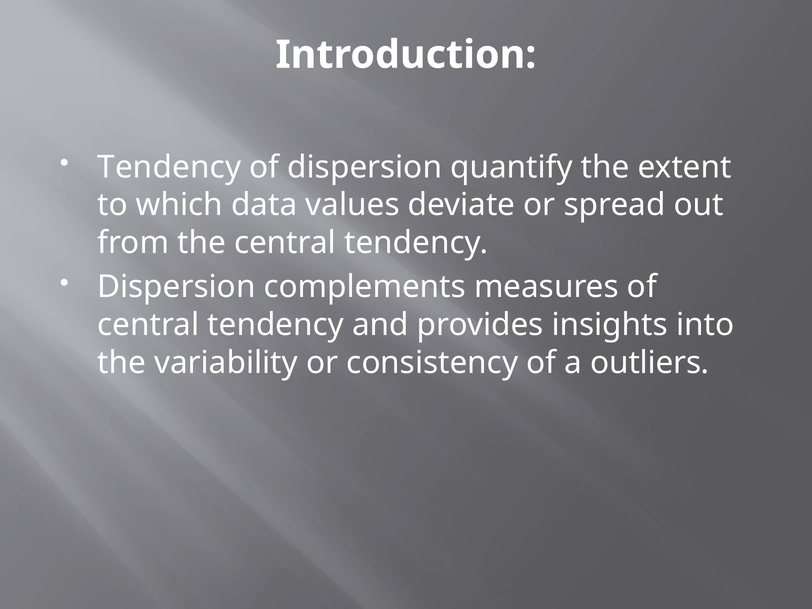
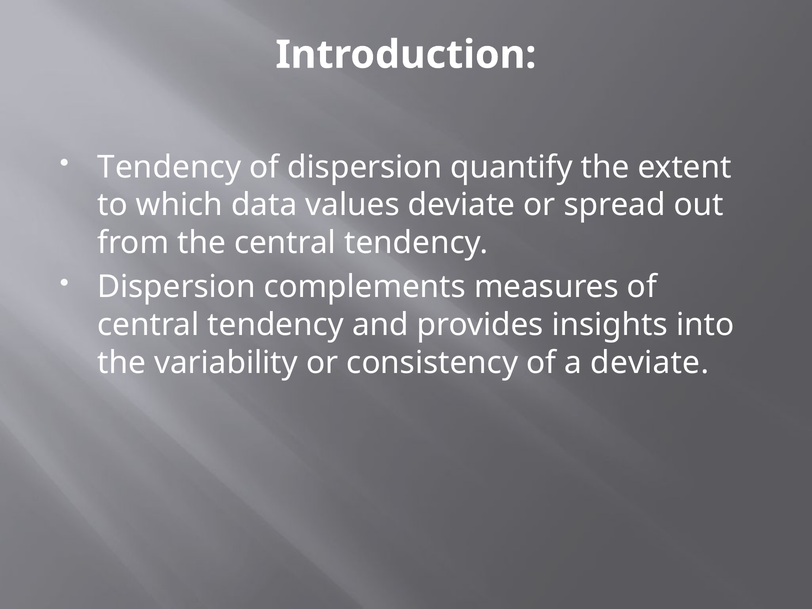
a outliers: outliers -> deviate
